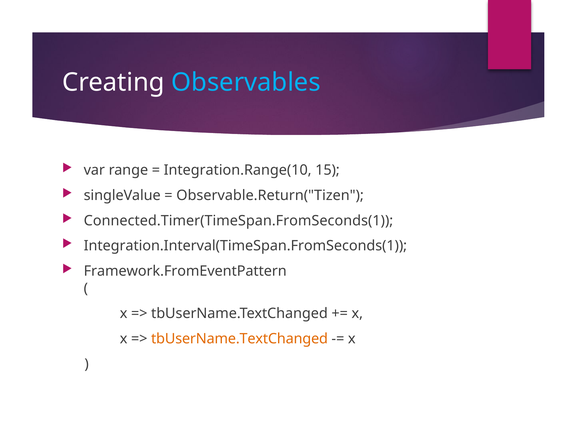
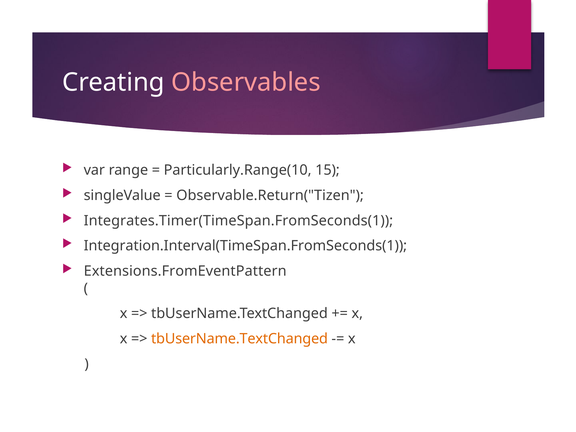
Observables colour: light blue -> pink
Integration.Range(10: Integration.Range(10 -> Particularly.Range(10
Connected.Timer(TimeSpan.FromSeconds(1: Connected.Timer(TimeSpan.FromSeconds(1 -> Integrates.Timer(TimeSpan.FromSeconds(1
Framework.FromEventPattern: Framework.FromEventPattern -> Extensions.FromEventPattern
